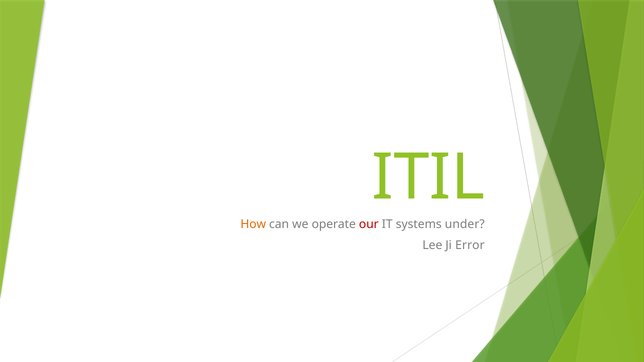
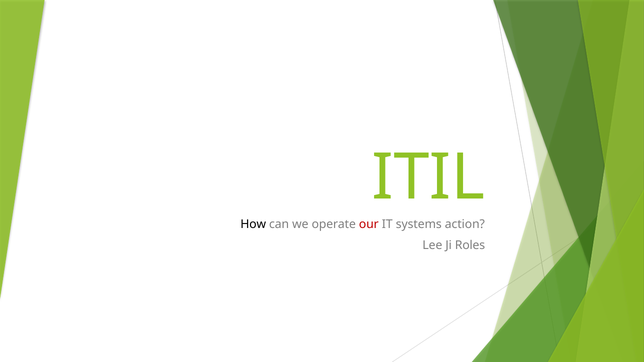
How colour: orange -> black
under: under -> action
Error: Error -> Roles
